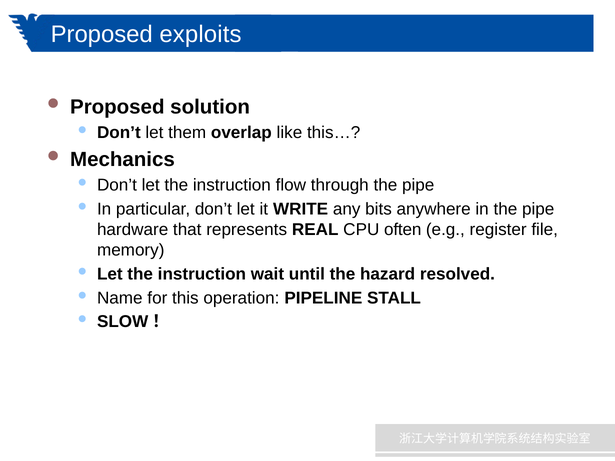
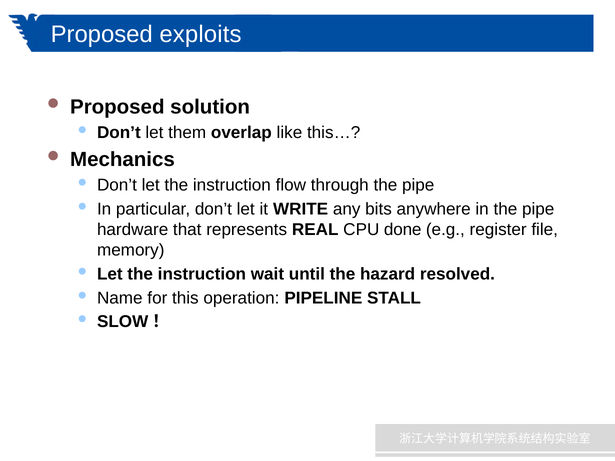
often: often -> done
